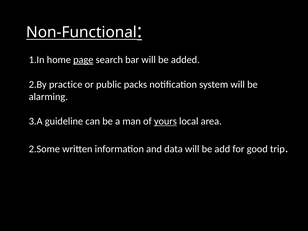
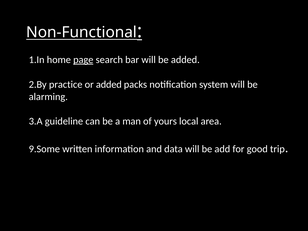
or public: public -> added
yours underline: present -> none
2.Some: 2.Some -> 9.Some
